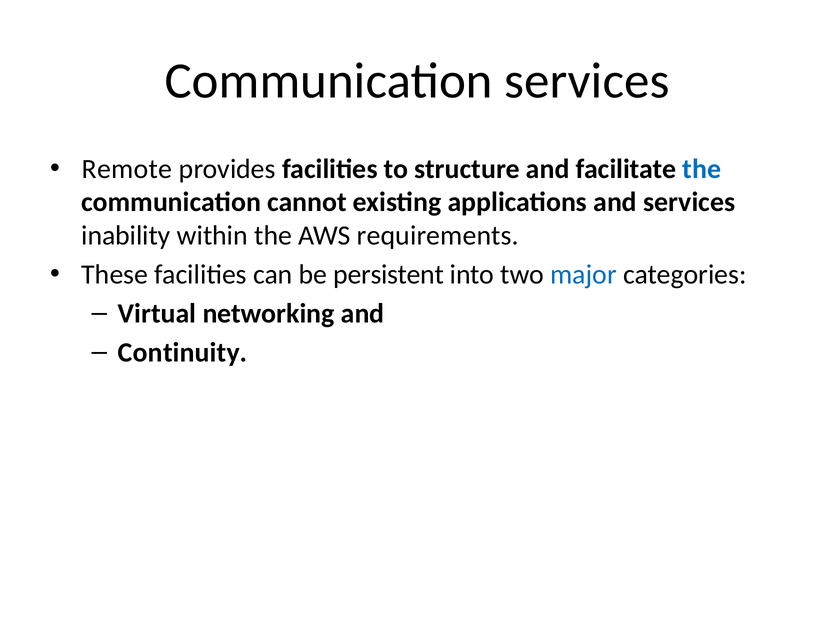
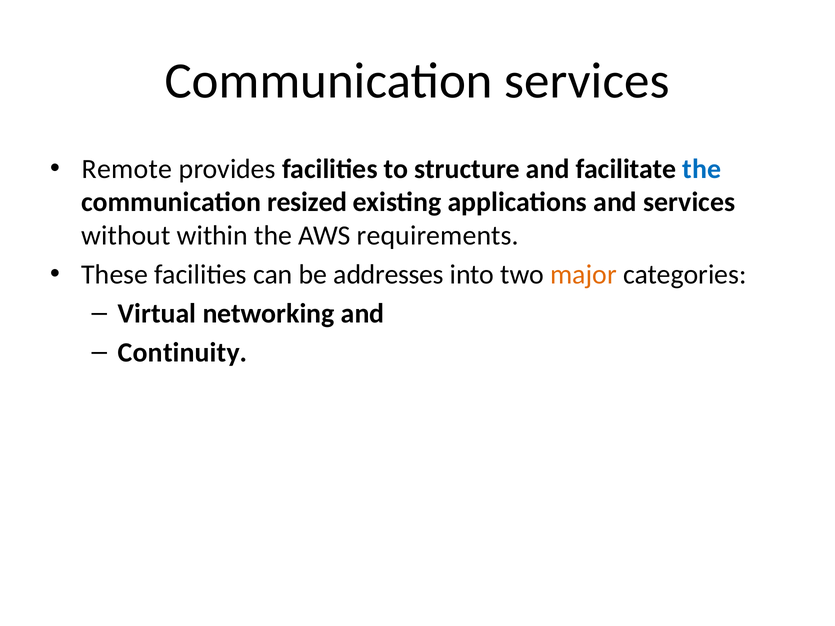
cannot: cannot -> resized
inability: inability -> without
persistent: persistent -> addresses
major colour: blue -> orange
